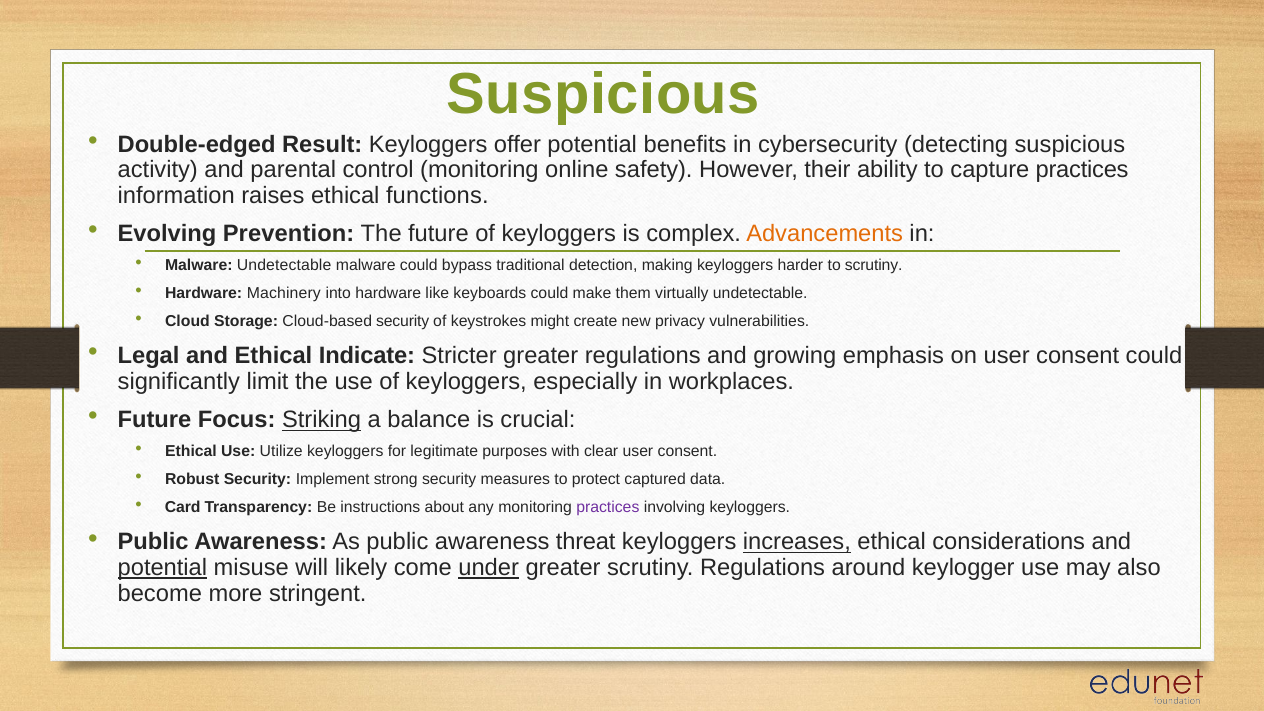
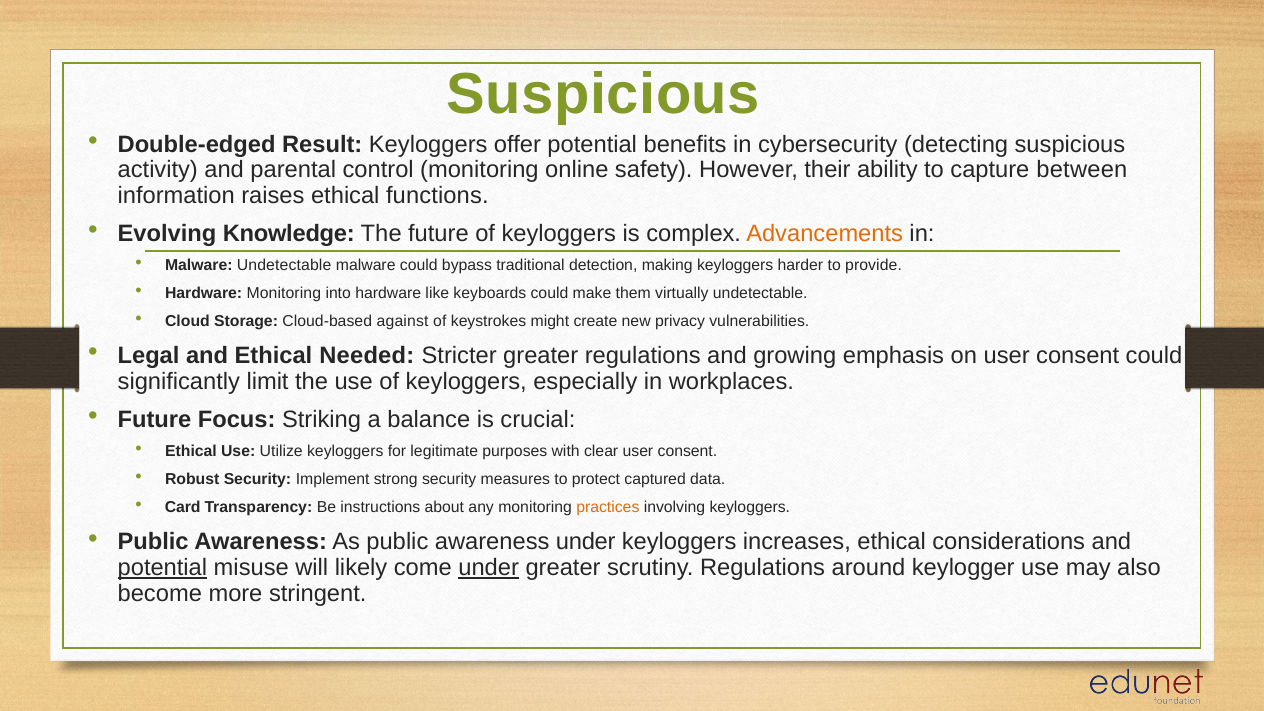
capture practices: practices -> between
Prevention: Prevention -> Knowledge
to scrutiny: scrutiny -> provide
Hardware Machinery: Machinery -> Monitoring
Cloud-based security: security -> against
Indicate: Indicate -> Needed
Striking underline: present -> none
practices at (608, 507) colour: purple -> orange
awareness threat: threat -> under
increases underline: present -> none
